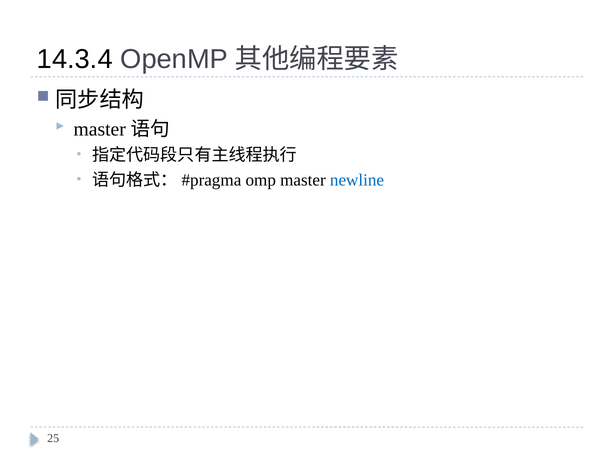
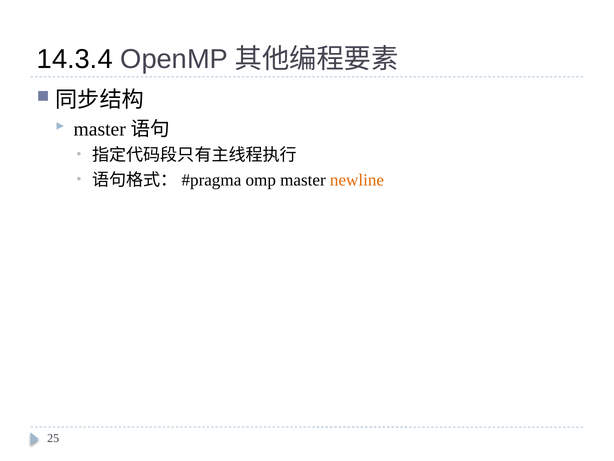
newline colour: blue -> orange
